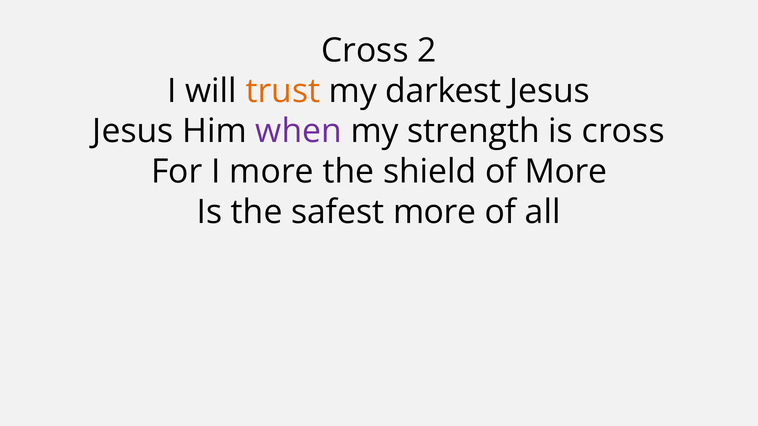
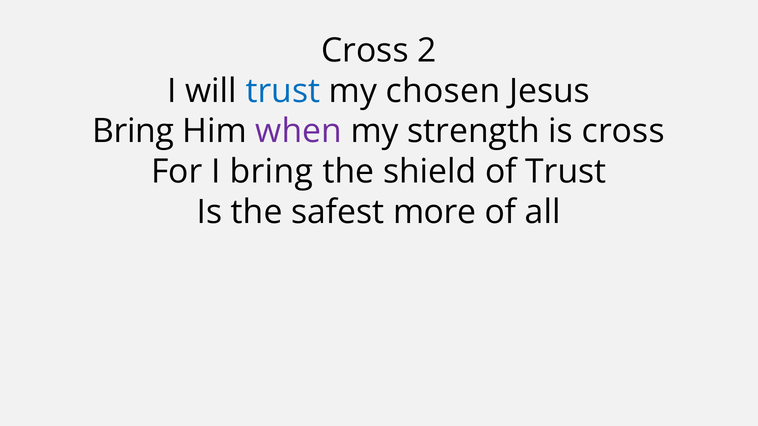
trust at (283, 91) colour: orange -> blue
darkest: darkest -> chosen
Jesus at (133, 131): Jesus -> Bring
I more: more -> bring
of More: More -> Trust
